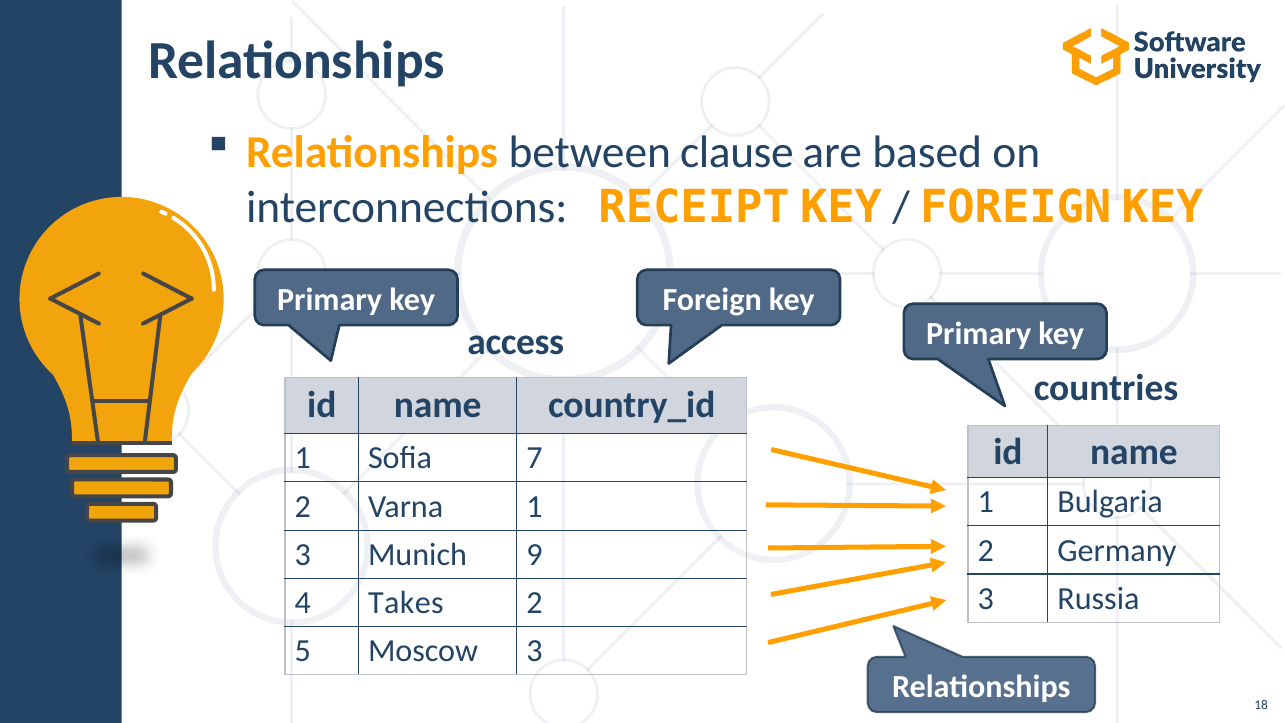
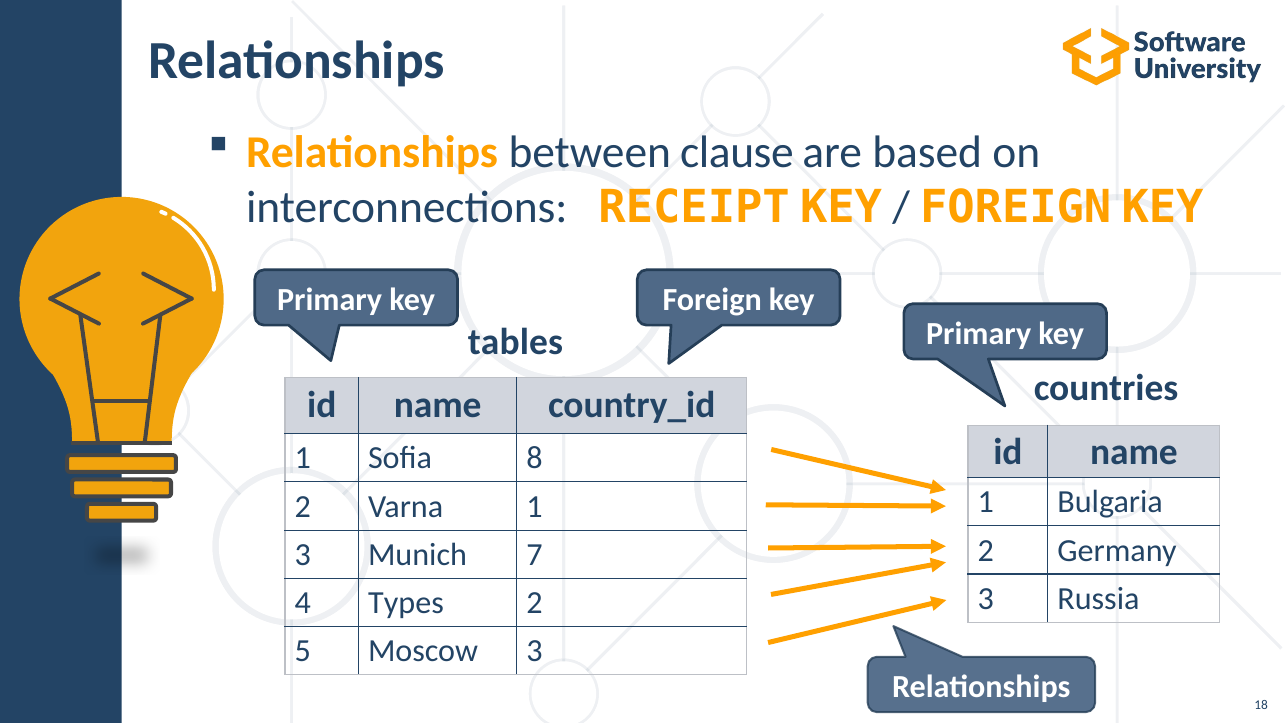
access: access -> tables
7: 7 -> 8
9: 9 -> 7
Takes: Takes -> Types
